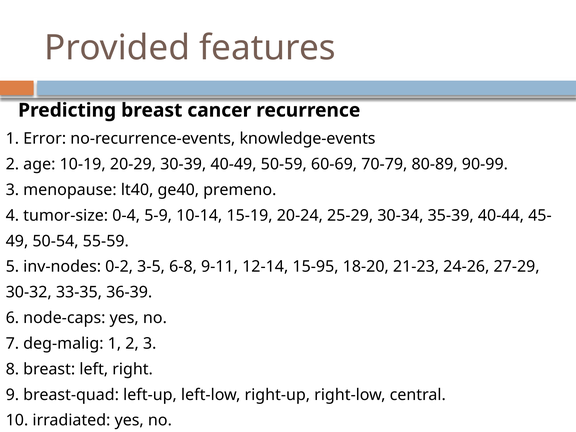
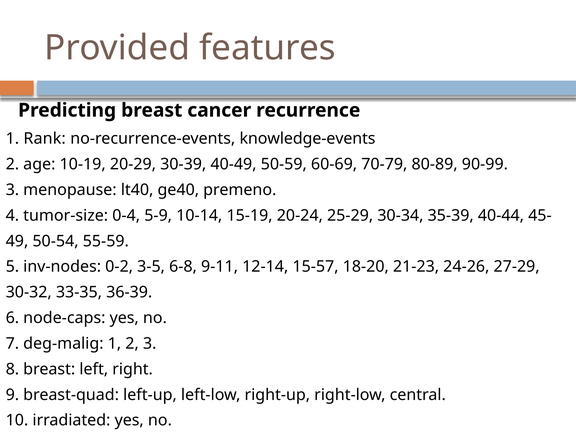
Error: Error -> Rank
15-95: 15-95 -> 15-57
